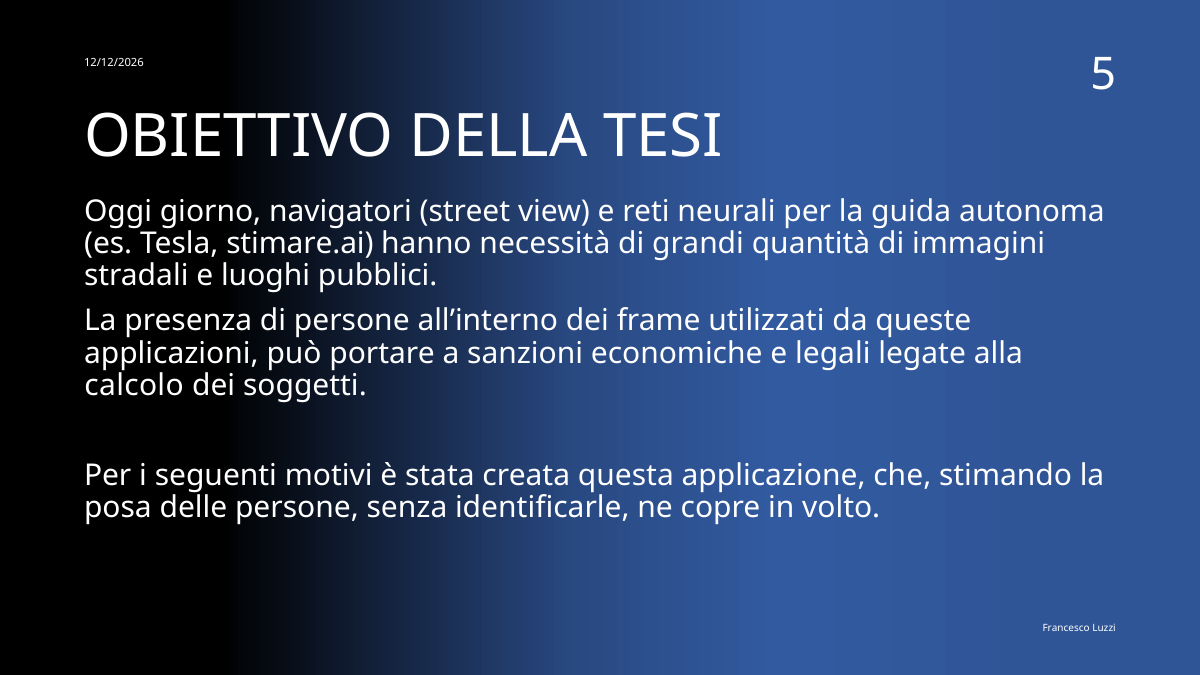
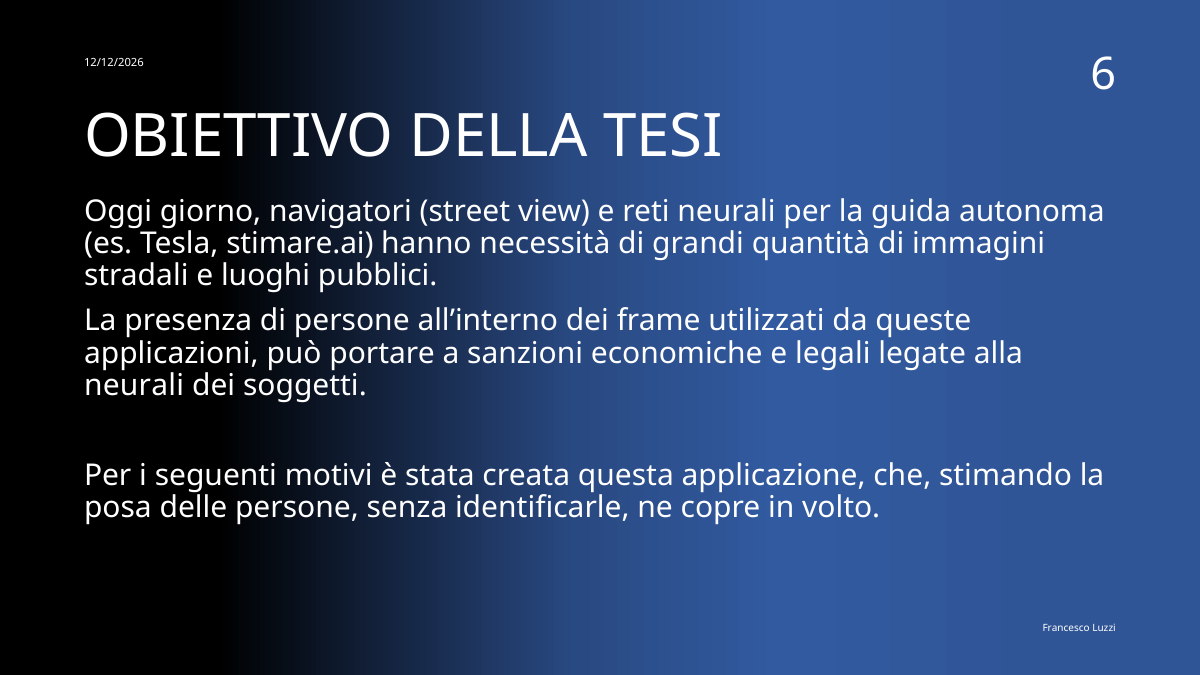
5: 5 -> 6
calcolo at (134, 386): calcolo -> neurali
